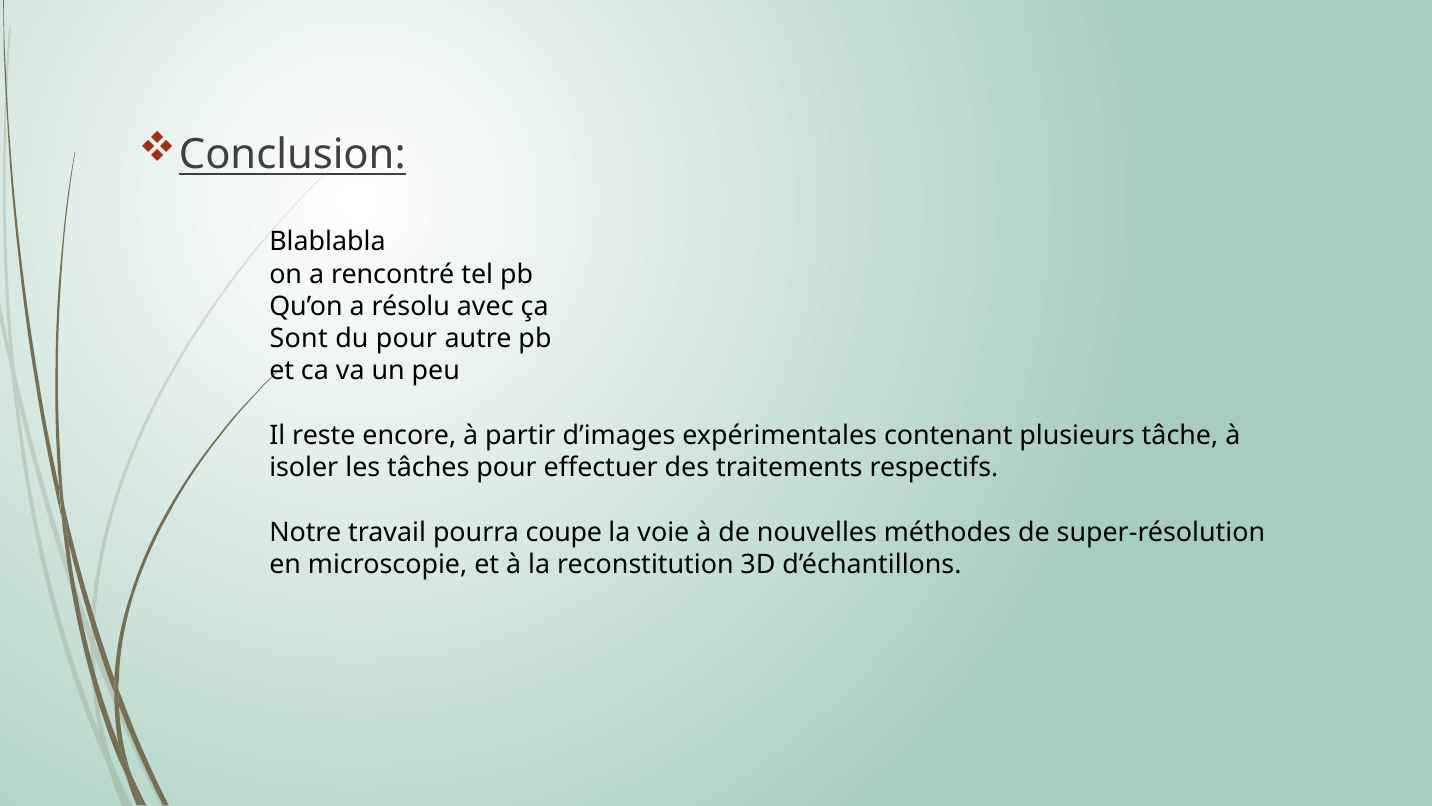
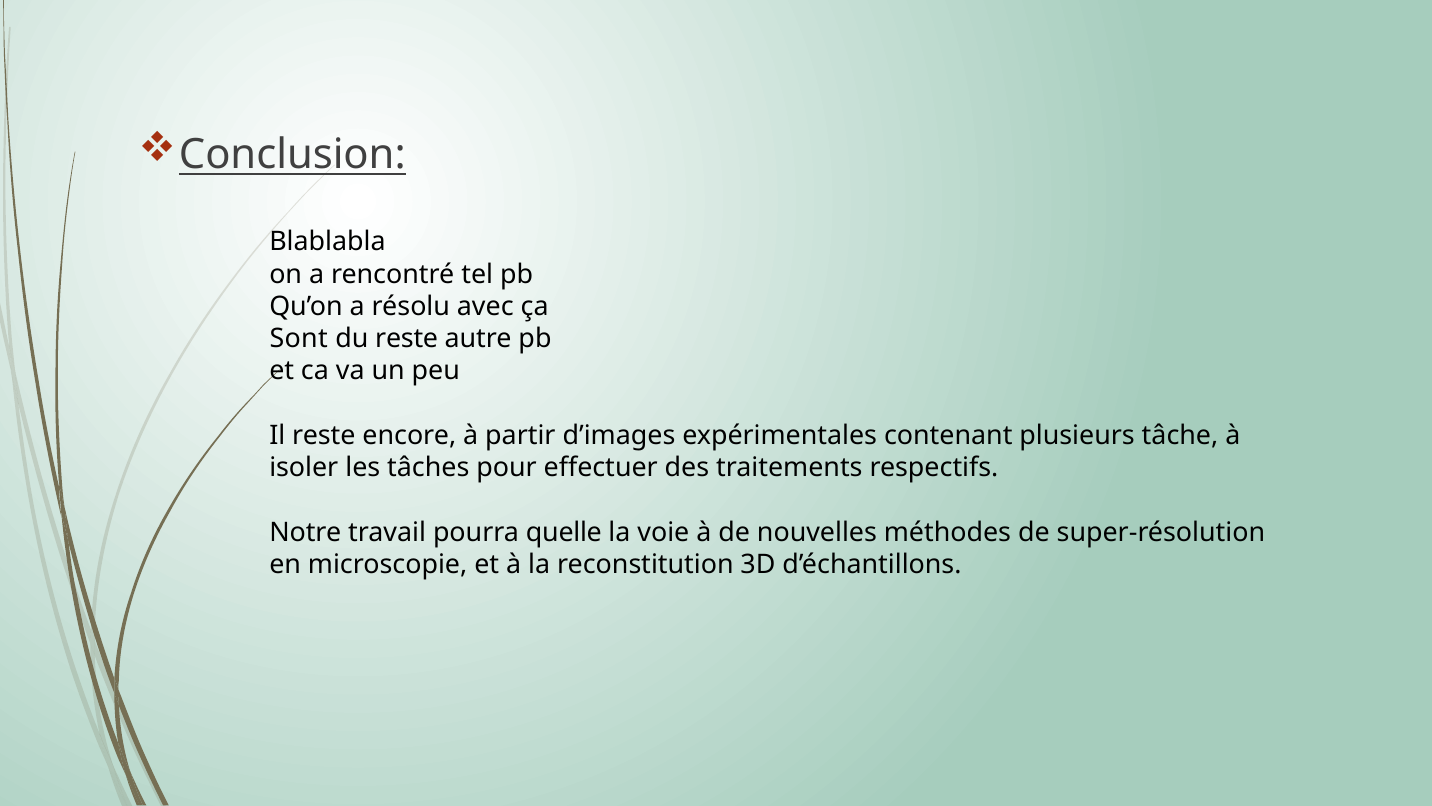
du pour: pour -> reste
coupe: coupe -> quelle
